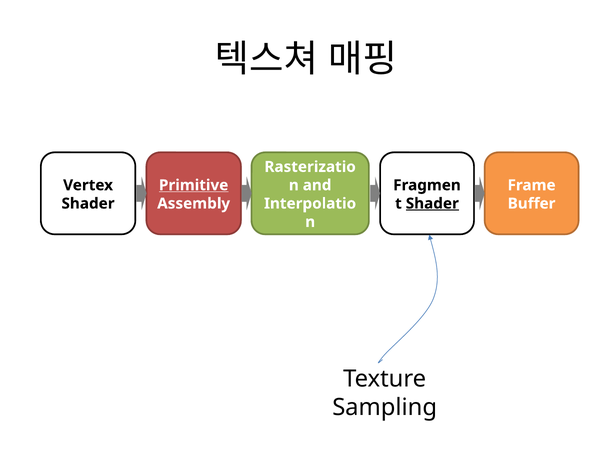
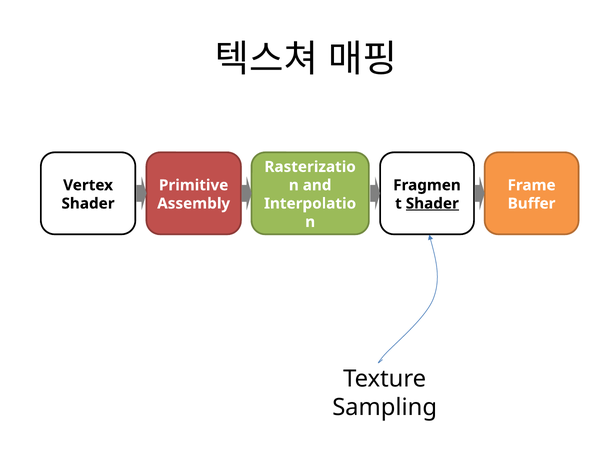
Primitive underline: present -> none
